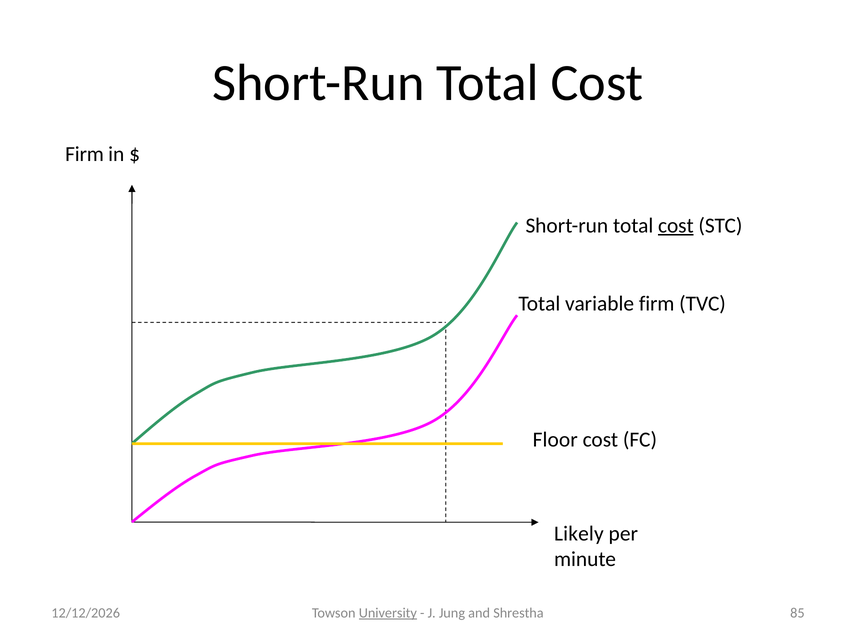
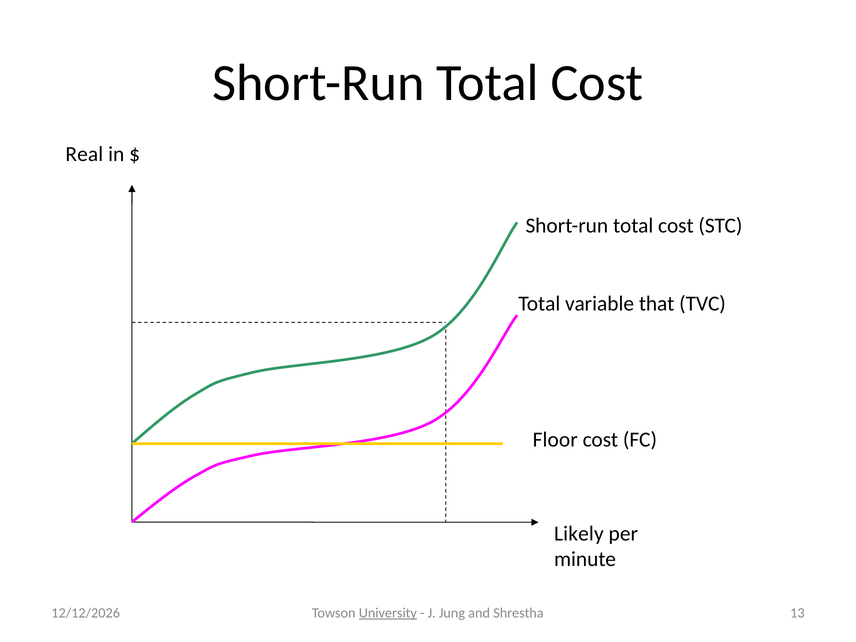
Firm at (85, 154): Firm -> Real
cost at (676, 225) underline: present -> none
variable firm: firm -> that
85: 85 -> 13
